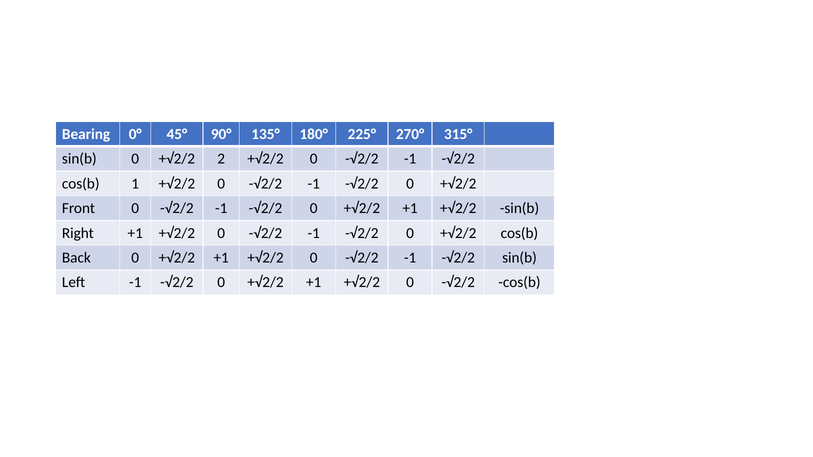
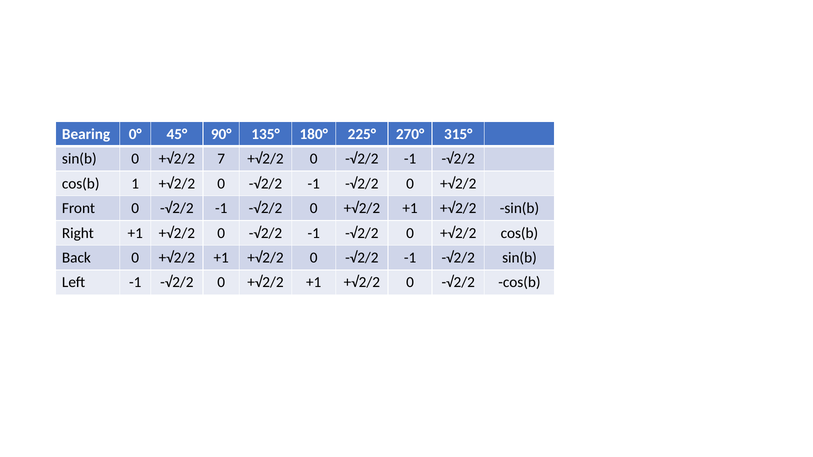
2: 2 -> 7
